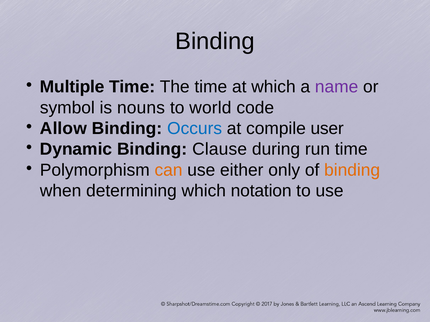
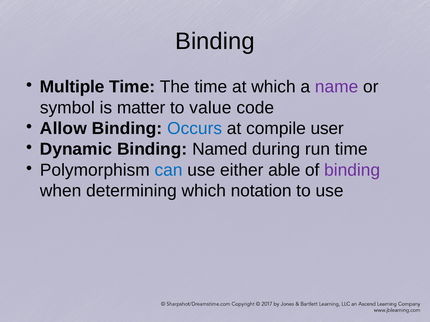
nouns: nouns -> matter
world: world -> value
Clause: Clause -> Named
can colour: orange -> blue
only: only -> able
binding at (352, 170) colour: orange -> purple
